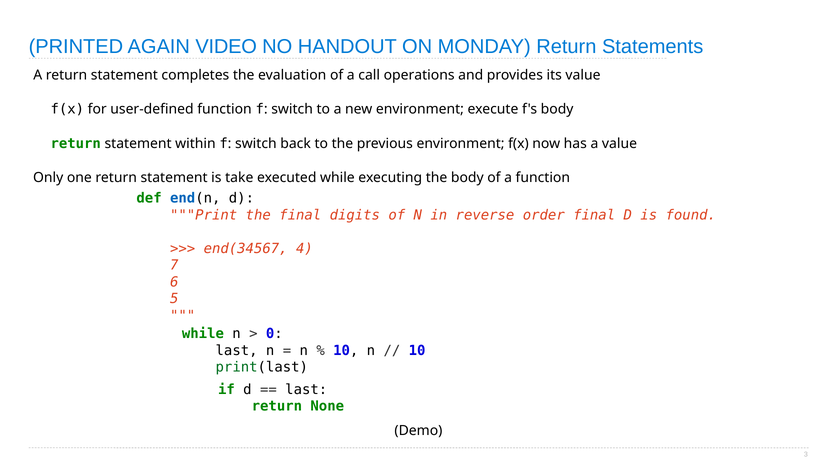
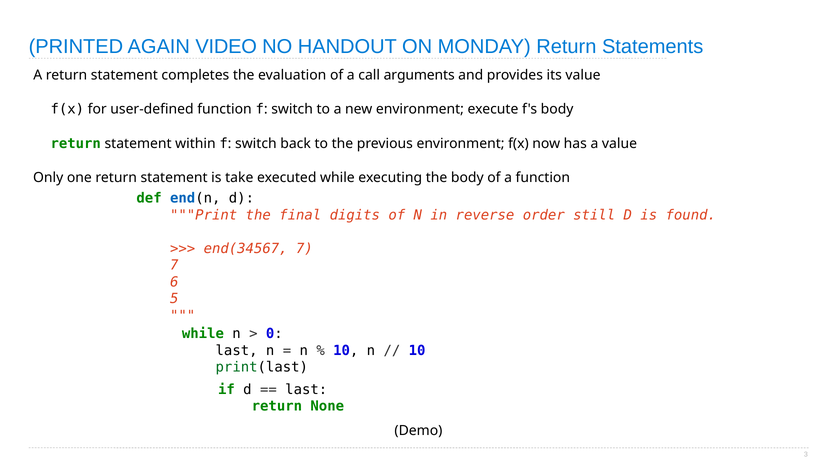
operations: operations -> arguments
order final: final -> still
end(34567 4: 4 -> 7
